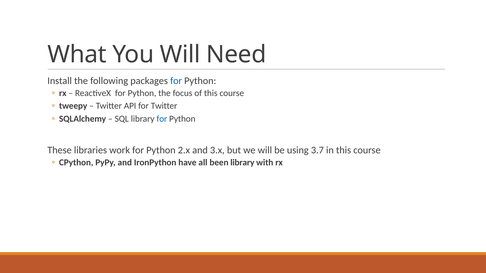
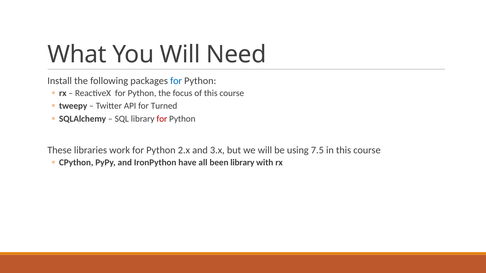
for Twitter: Twitter -> Turned
for at (162, 119) colour: blue -> red
3.7: 3.7 -> 7.5
